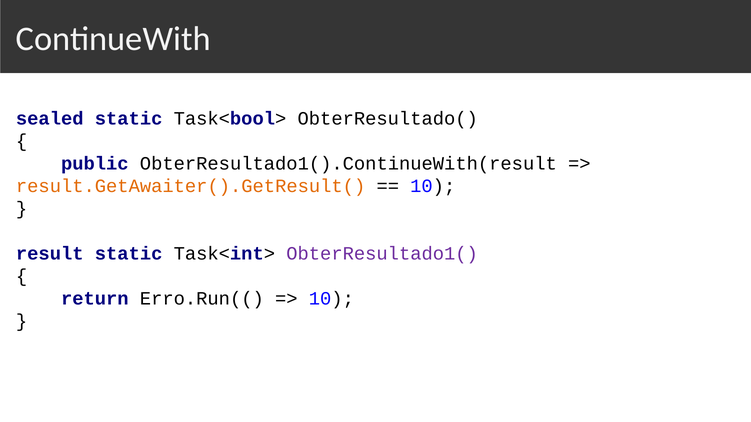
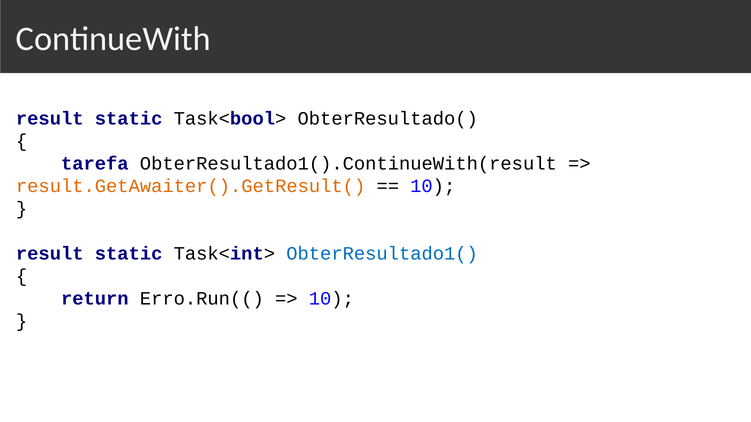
sealed at (50, 119): sealed -> result
public: public -> tarefa
ObterResultado1( colour: purple -> blue
